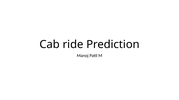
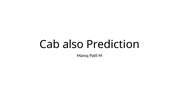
ride: ride -> also
